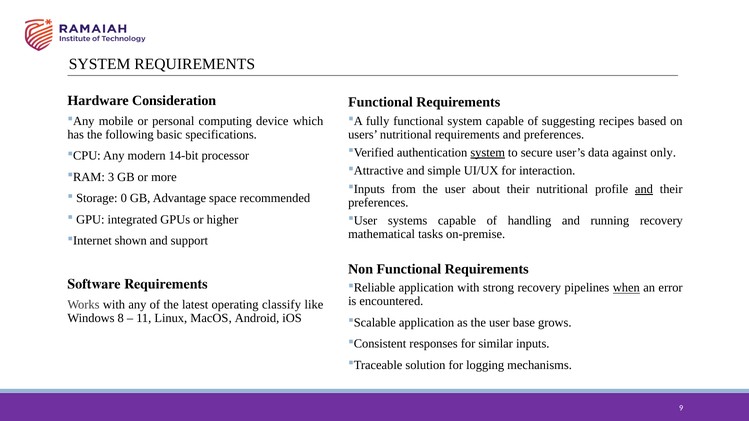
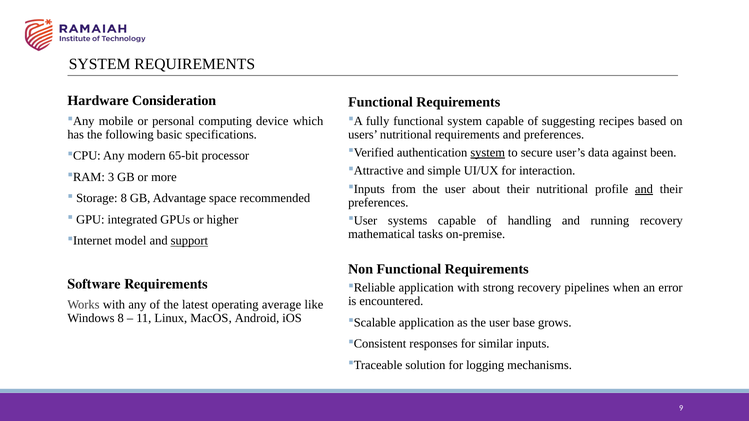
only: only -> been
14-bit: 14-bit -> 65-bit
Storage 0: 0 -> 8
shown: shown -> model
support underline: none -> present
when underline: present -> none
classify: classify -> average
